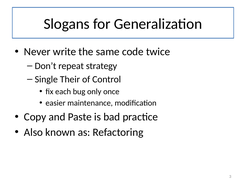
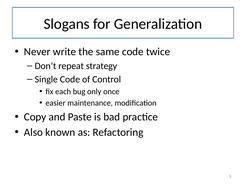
Single Their: Their -> Code
